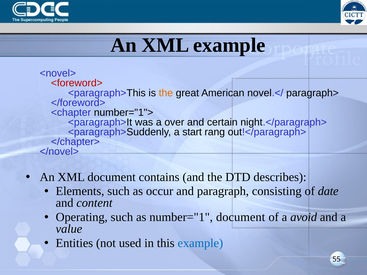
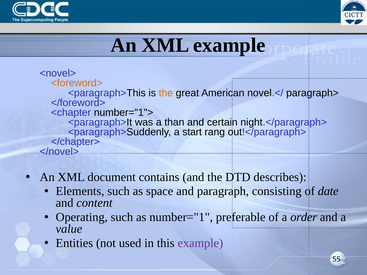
<foreword> colour: red -> orange
over: over -> than
occur: occur -> space
number="1 document: document -> preferable
avoid: avoid -> order
example at (200, 243) colour: blue -> purple
